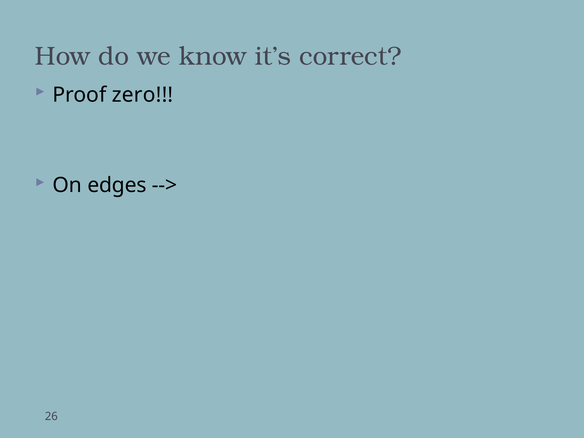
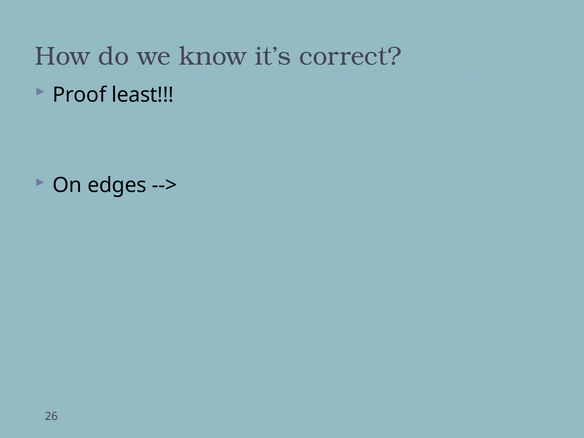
zero: zero -> least
